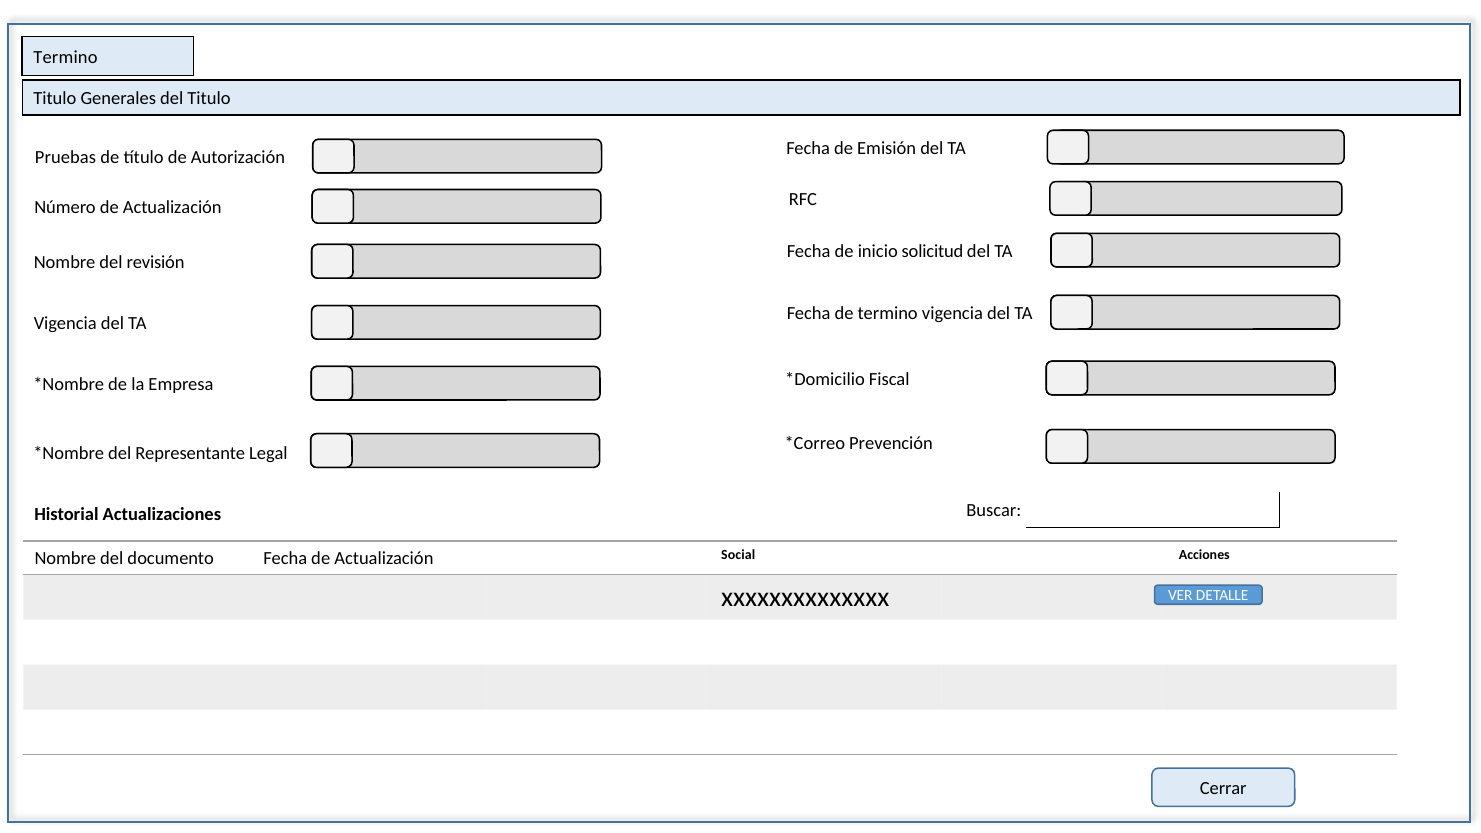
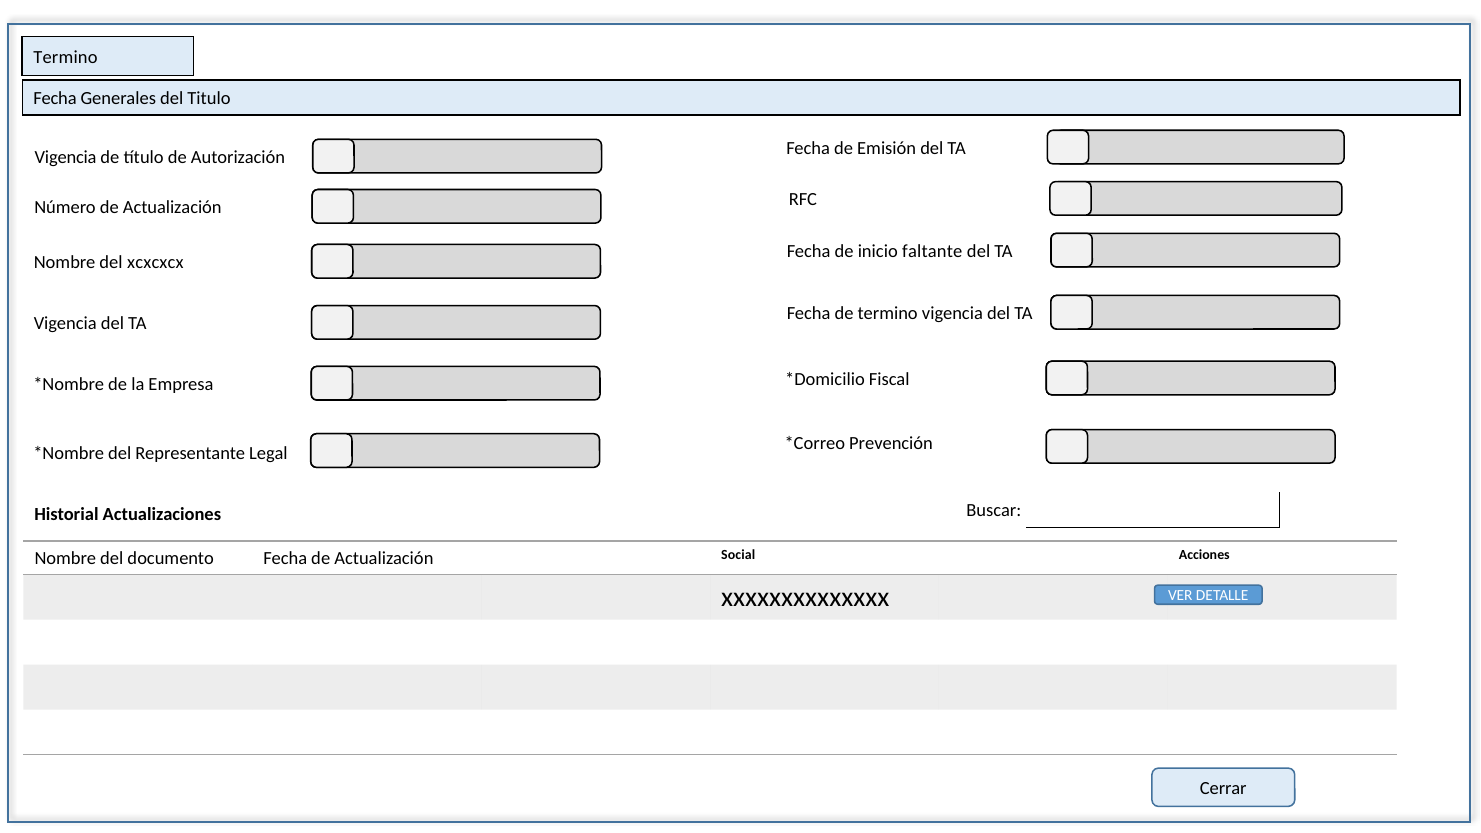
Titulo at (55, 99): Titulo -> Fecha
Pruebas at (66, 157): Pruebas -> Vigencia
solicitud: solicitud -> faltante
revisión: revisión -> xcxcxcx
